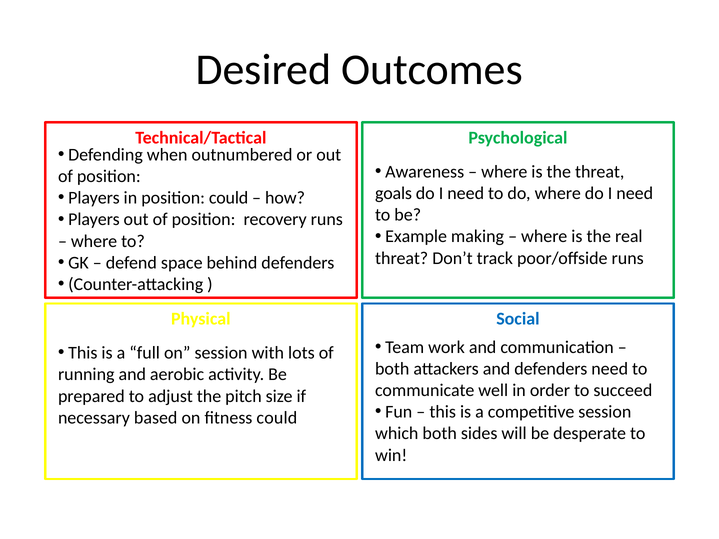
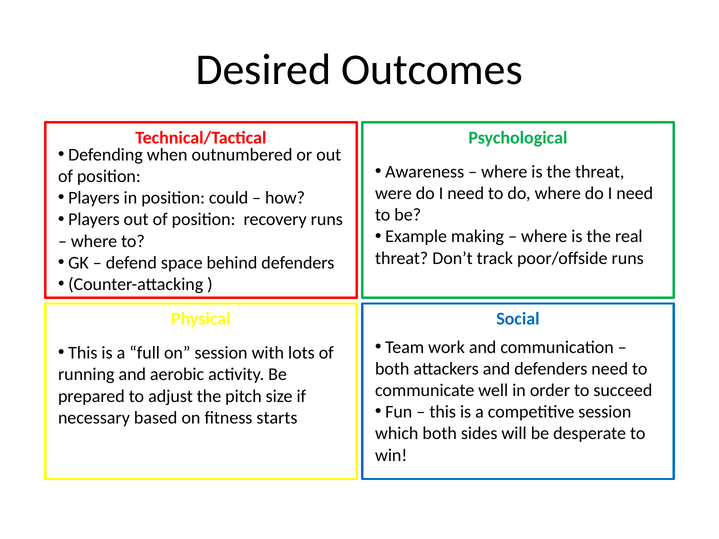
goals: goals -> were
fitness could: could -> starts
